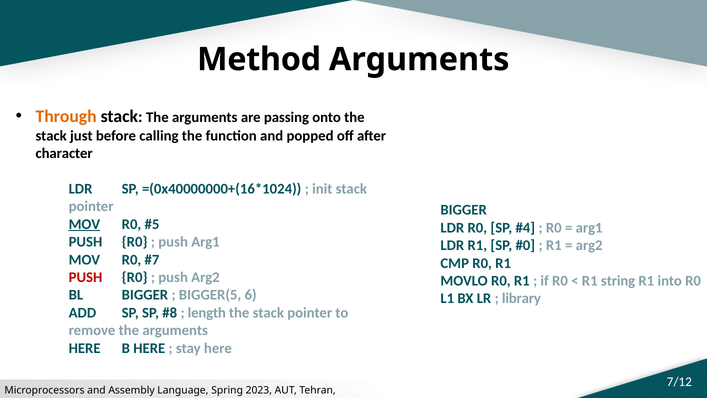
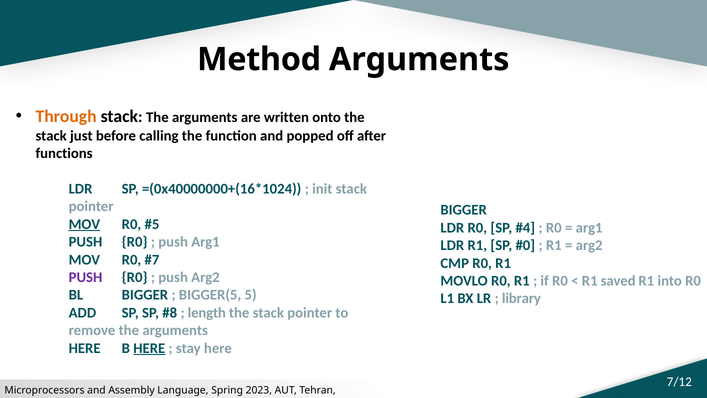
passing: passing -> written
character: character -> functions
PUSH at (86, 277) colour: red -> purple
string: string -> saved
6: 6 -> 5
HERE at (149, 348) underline: none -> present
